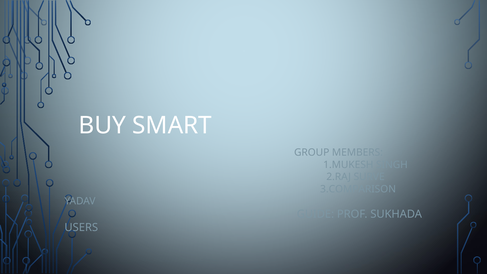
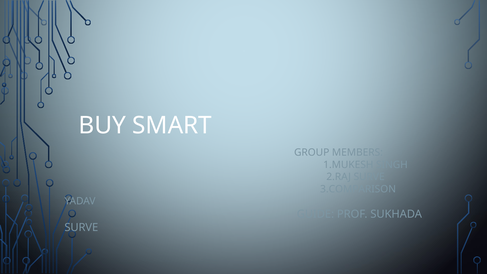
USERS at (81, 227): USERS -> SURVE
